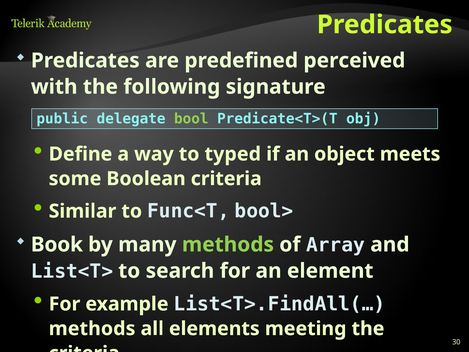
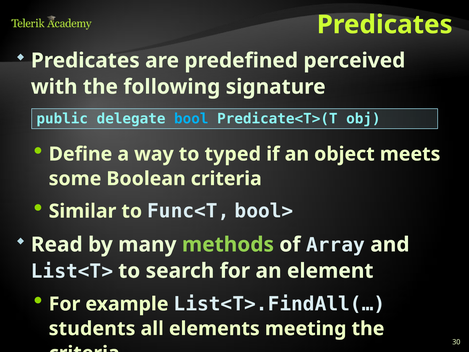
bool colour: light green -> light blue
Book: Book -> Read
methods at (92, 328): methods -> students
